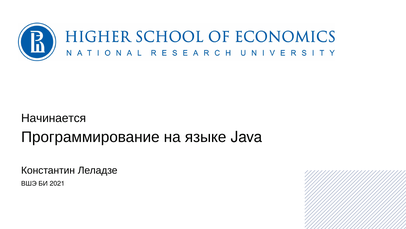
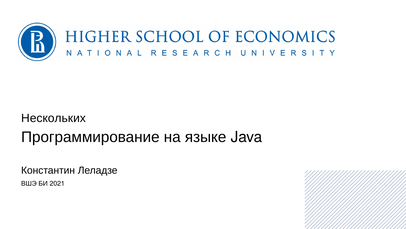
Начинается: Начинается -> Нескольких
